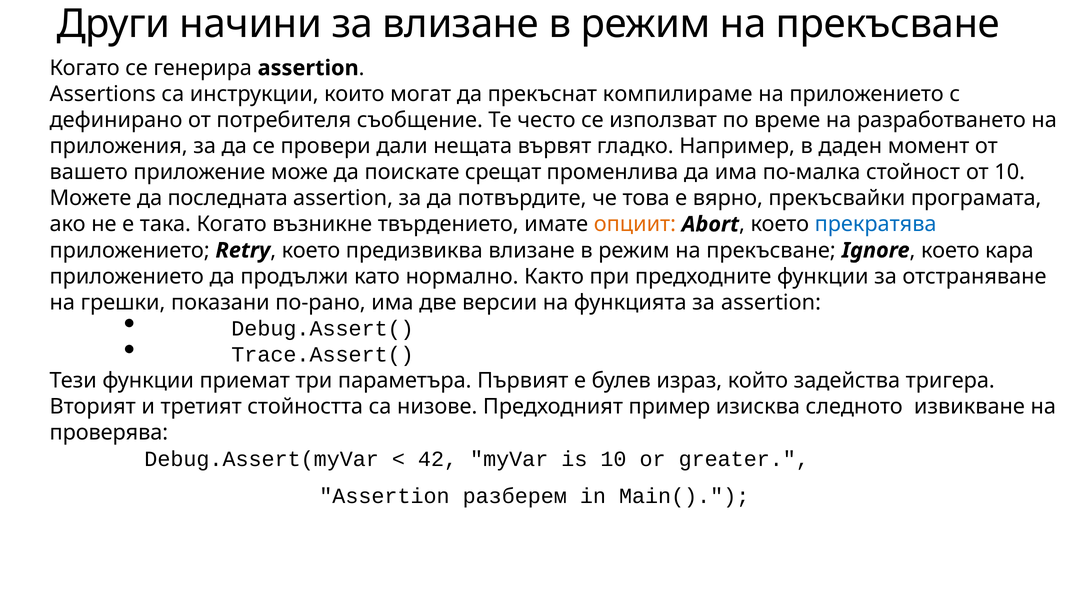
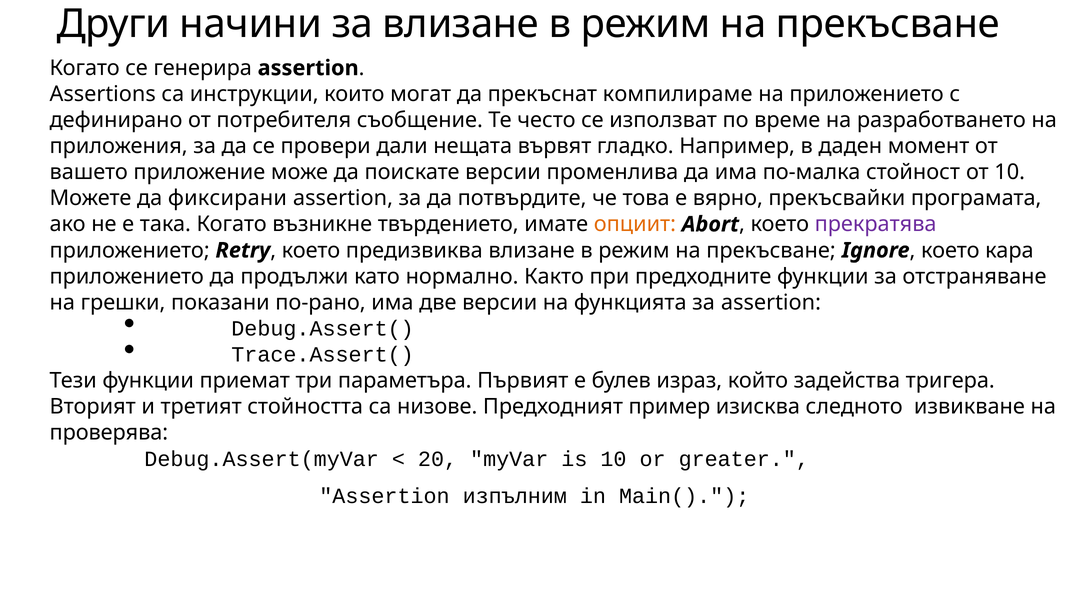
поискате срещат: срещат -> версии
последната: последната -> фиксирани
прекратява colour: blue -> purple
42: 42 -> 20
разберем: разберем -> изпълним
